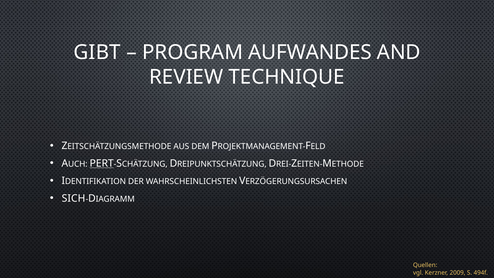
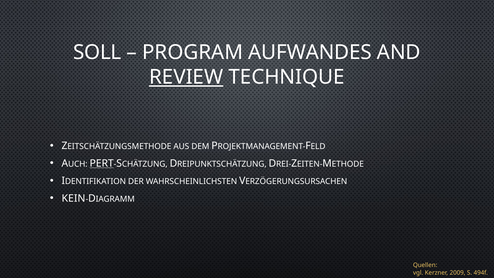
GIBT: GIBT -> SOLL
REVIEW underline: none -> present
SICH: SICH -> KEIN
